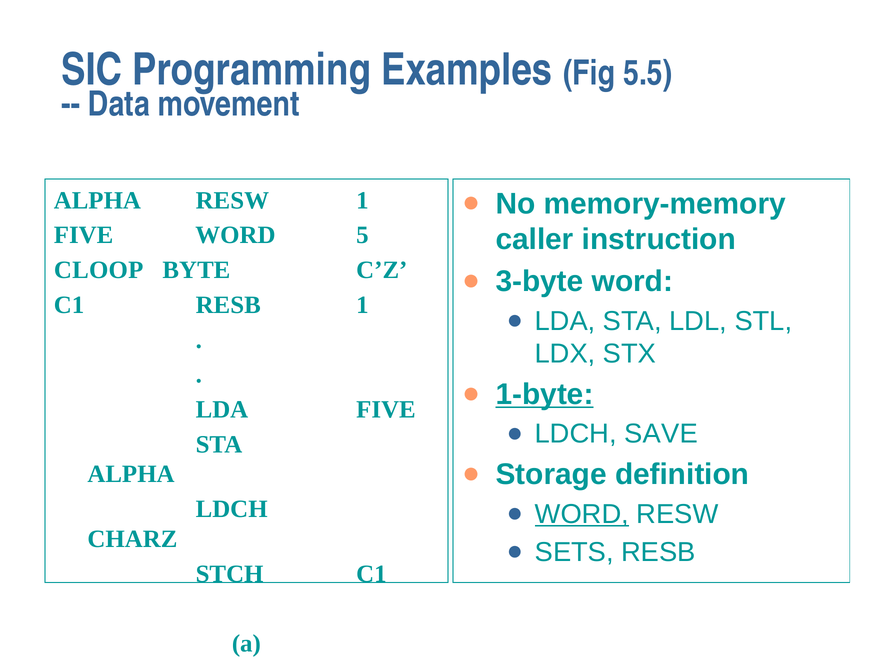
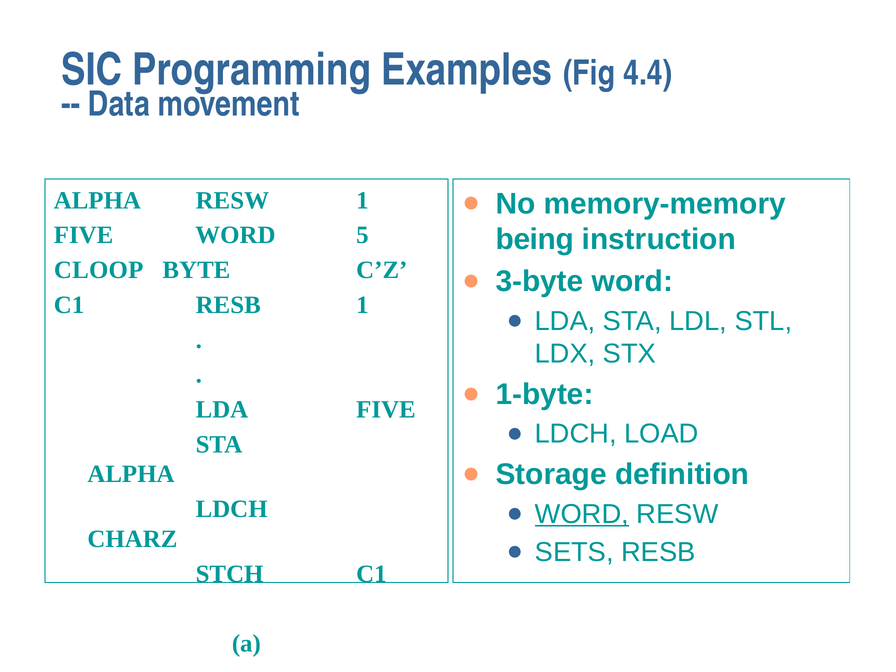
5.5: 5.5 -> 4.4
caller: caller -> being
1-byte underline: present -> none
SAVE: SAVE -> LOAD
